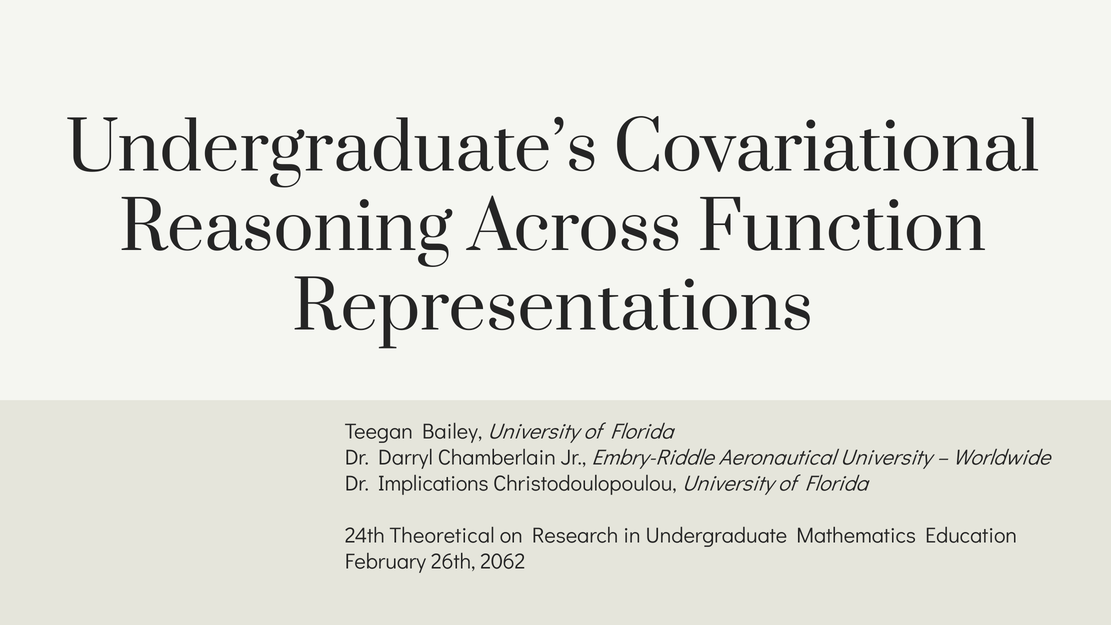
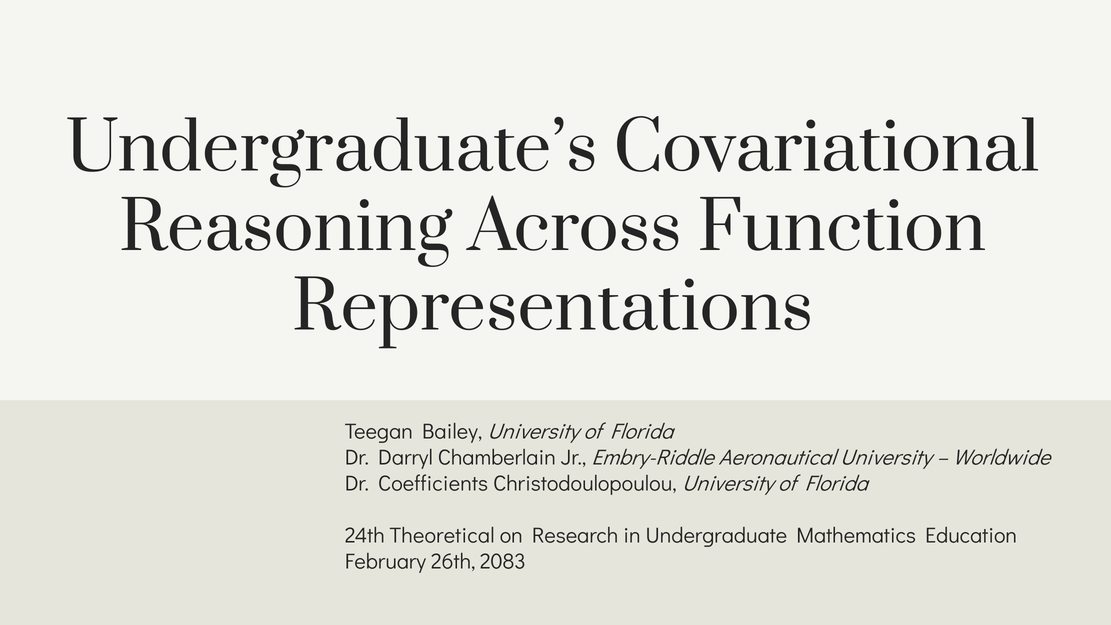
Implications: Implications -> Coefficients
2062: 2062 -> 2083
